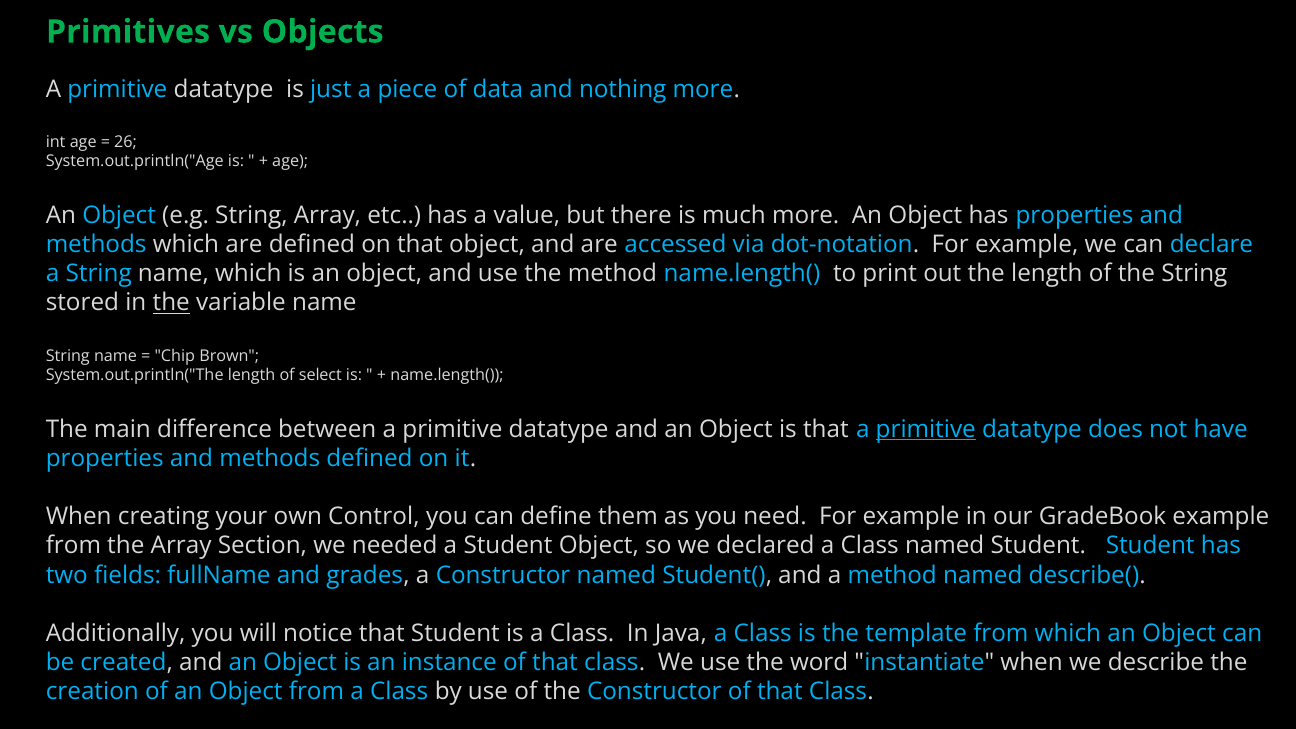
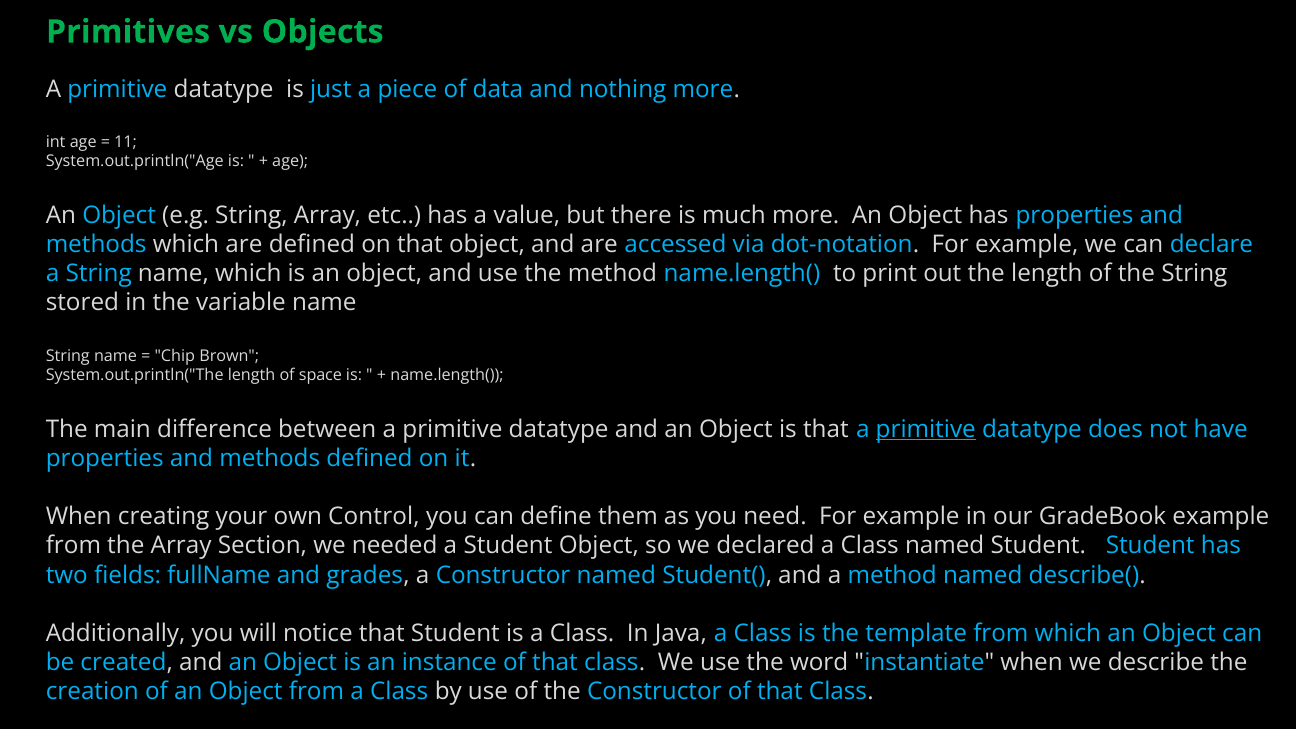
26: 26 -> 11
the at (171, 303) underline: present -> none
select: select -> space
